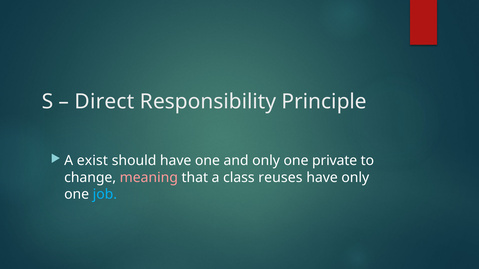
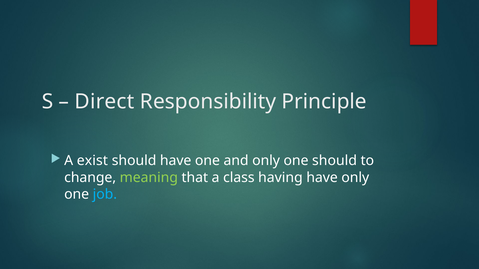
one private: private -> should
meaning colour: pink -> light green
reuses: reuses -> having
